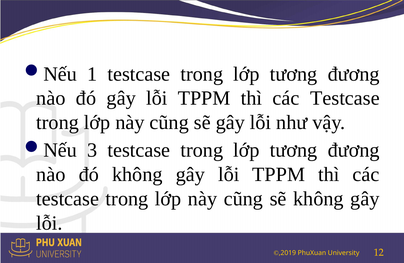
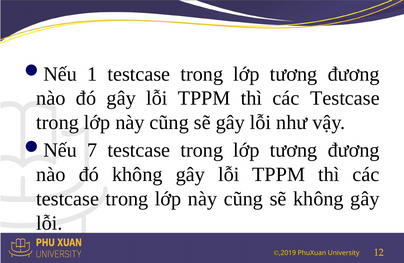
3: 3 -> 7
